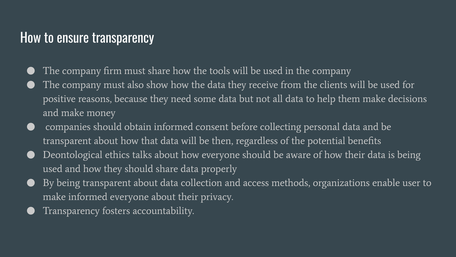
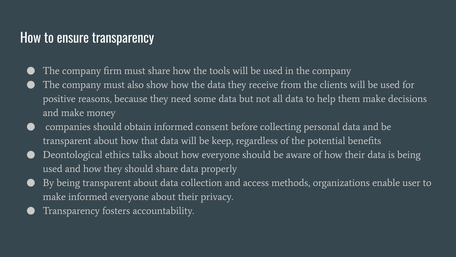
then: then -> keep
